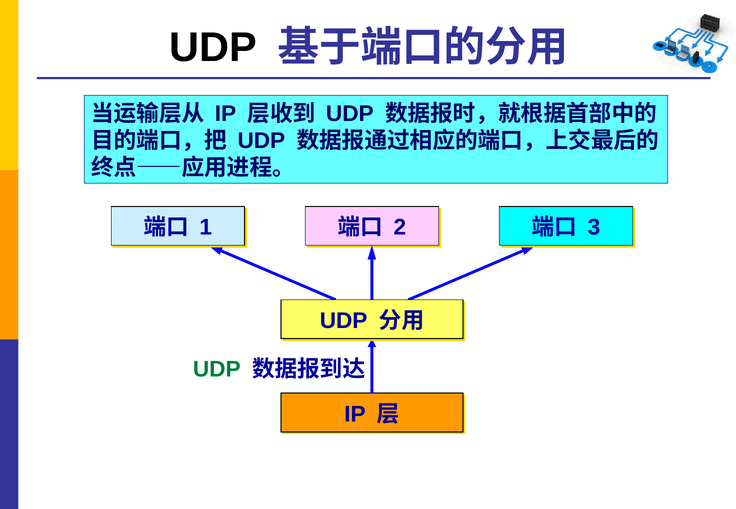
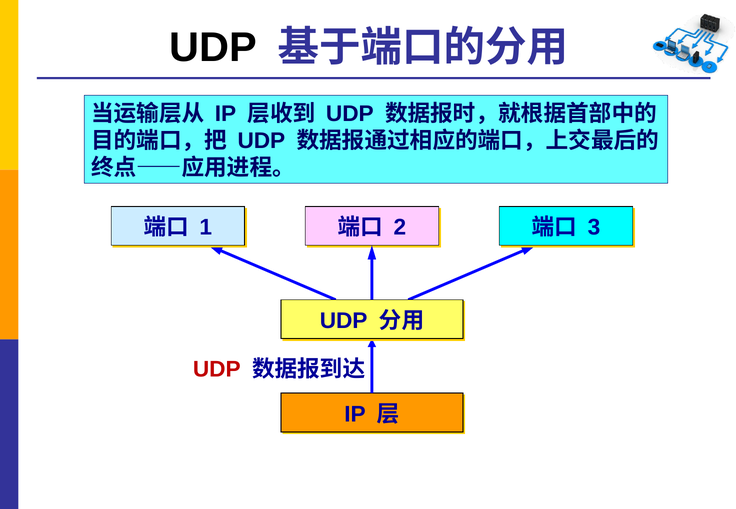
UDP at (217, 370) colour: green -> red
